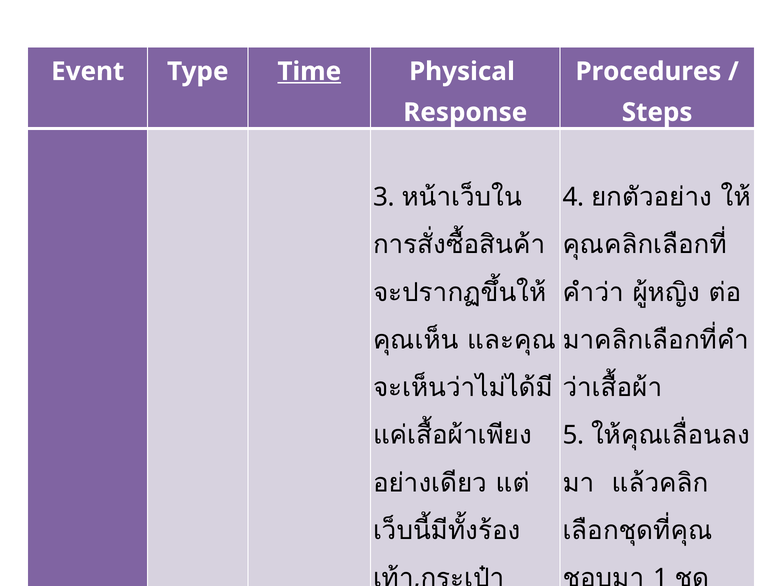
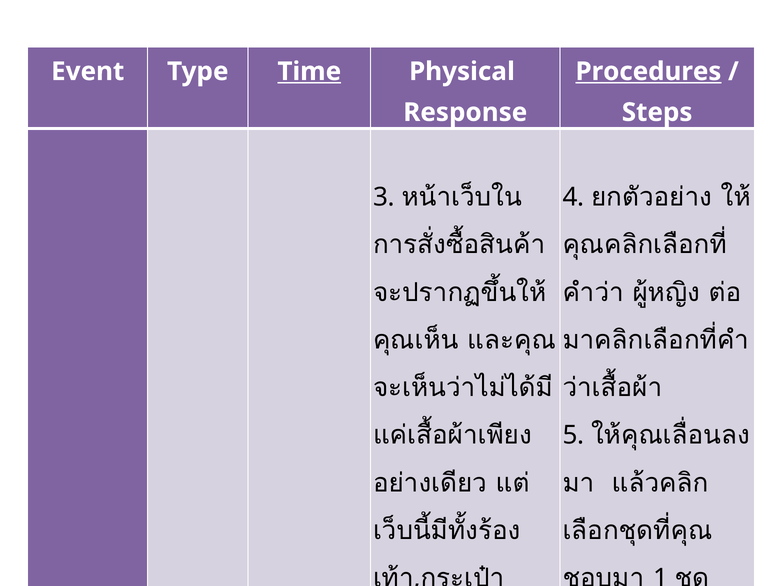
Procedures underline: none -> present
